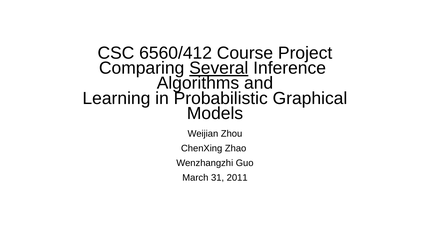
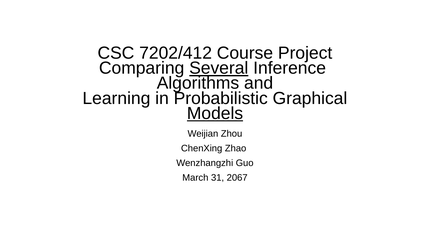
6560/412: 6560/412 -> 7202/412
Models underline: none -> present
2011: 2011 -> 2067
